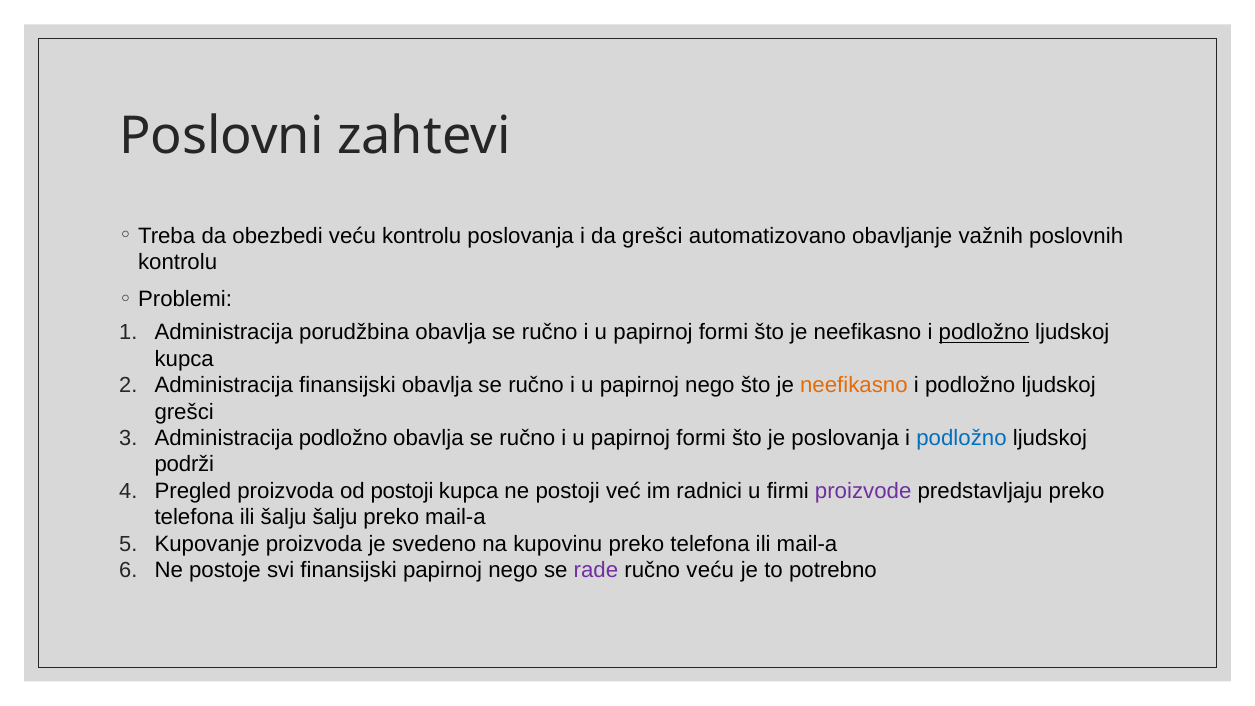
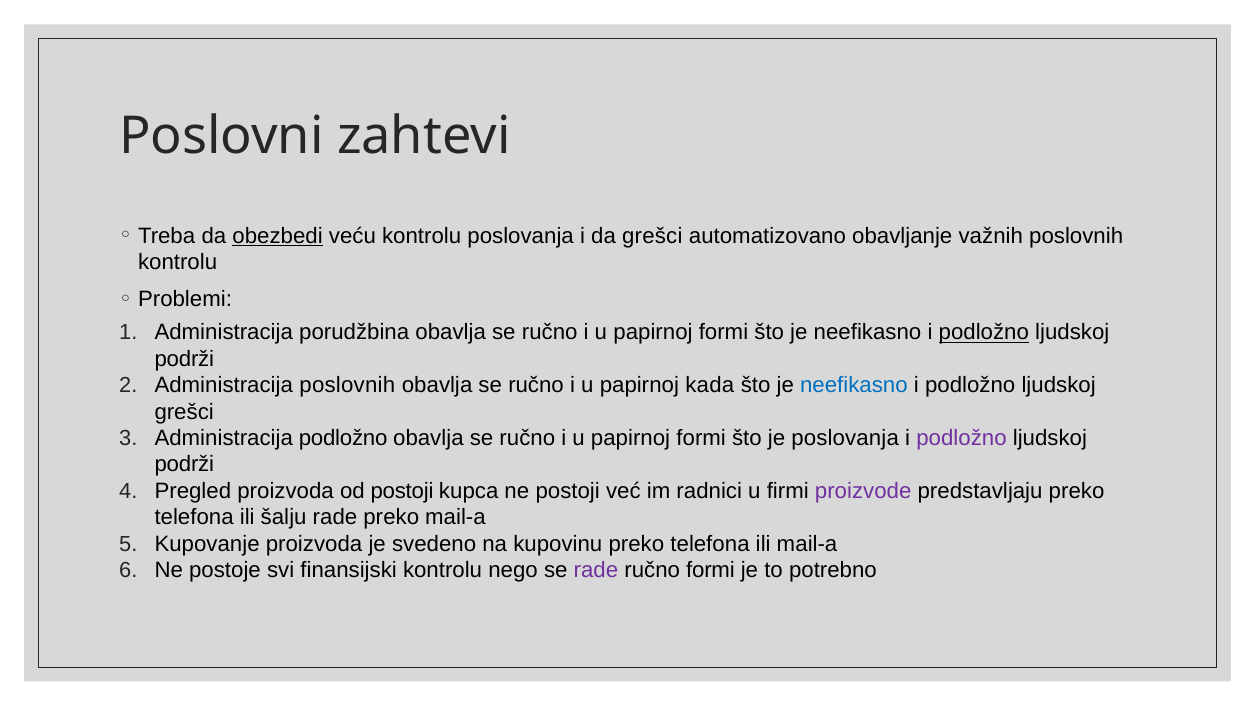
obezbedi underline: none -> present
kupca at (184, 359): kupca -> podrži
Administracija finansijski: finansijski -> poslovnih
u papirnoj nego: nego -> kada
neefikasno at (854, 385) colour: orange -> blue
podložno at (961, 438) colour: blue -> purple
šalju šalju: šalju -> rade
finansijski papirnoj: papirnoj -> kontrolu
ručno veću: veću -> formi
